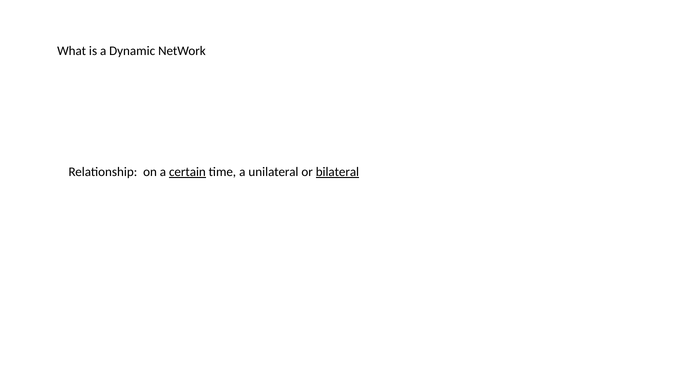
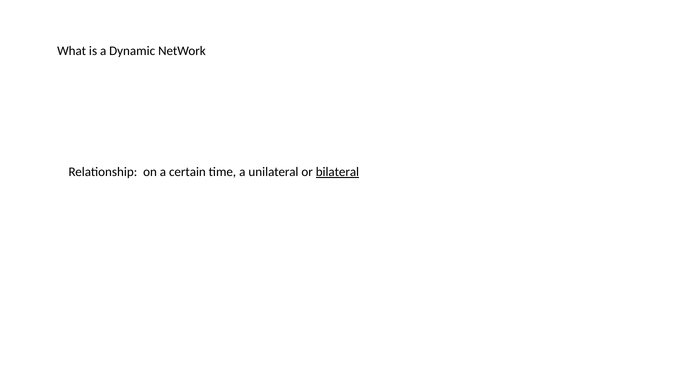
certain underline: present -> none
